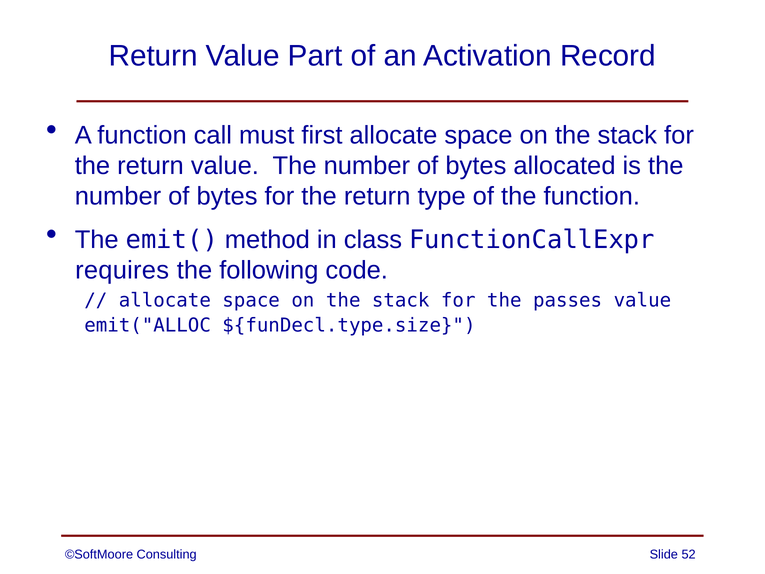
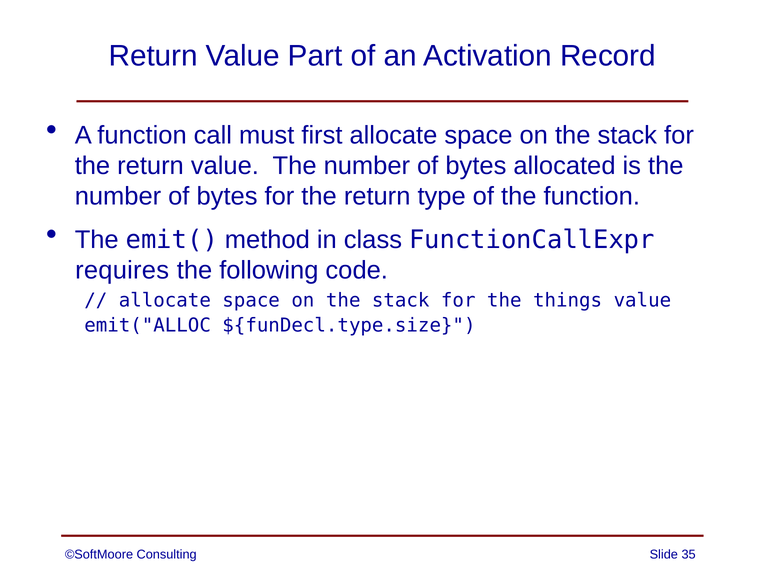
passes: passes -> things
52: 52 -> 35
